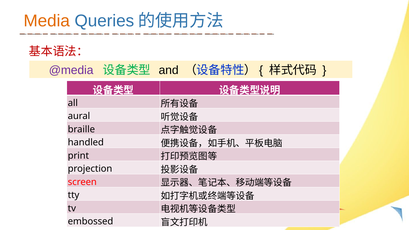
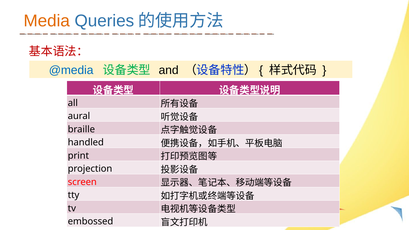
@media colour: purple -> blue
